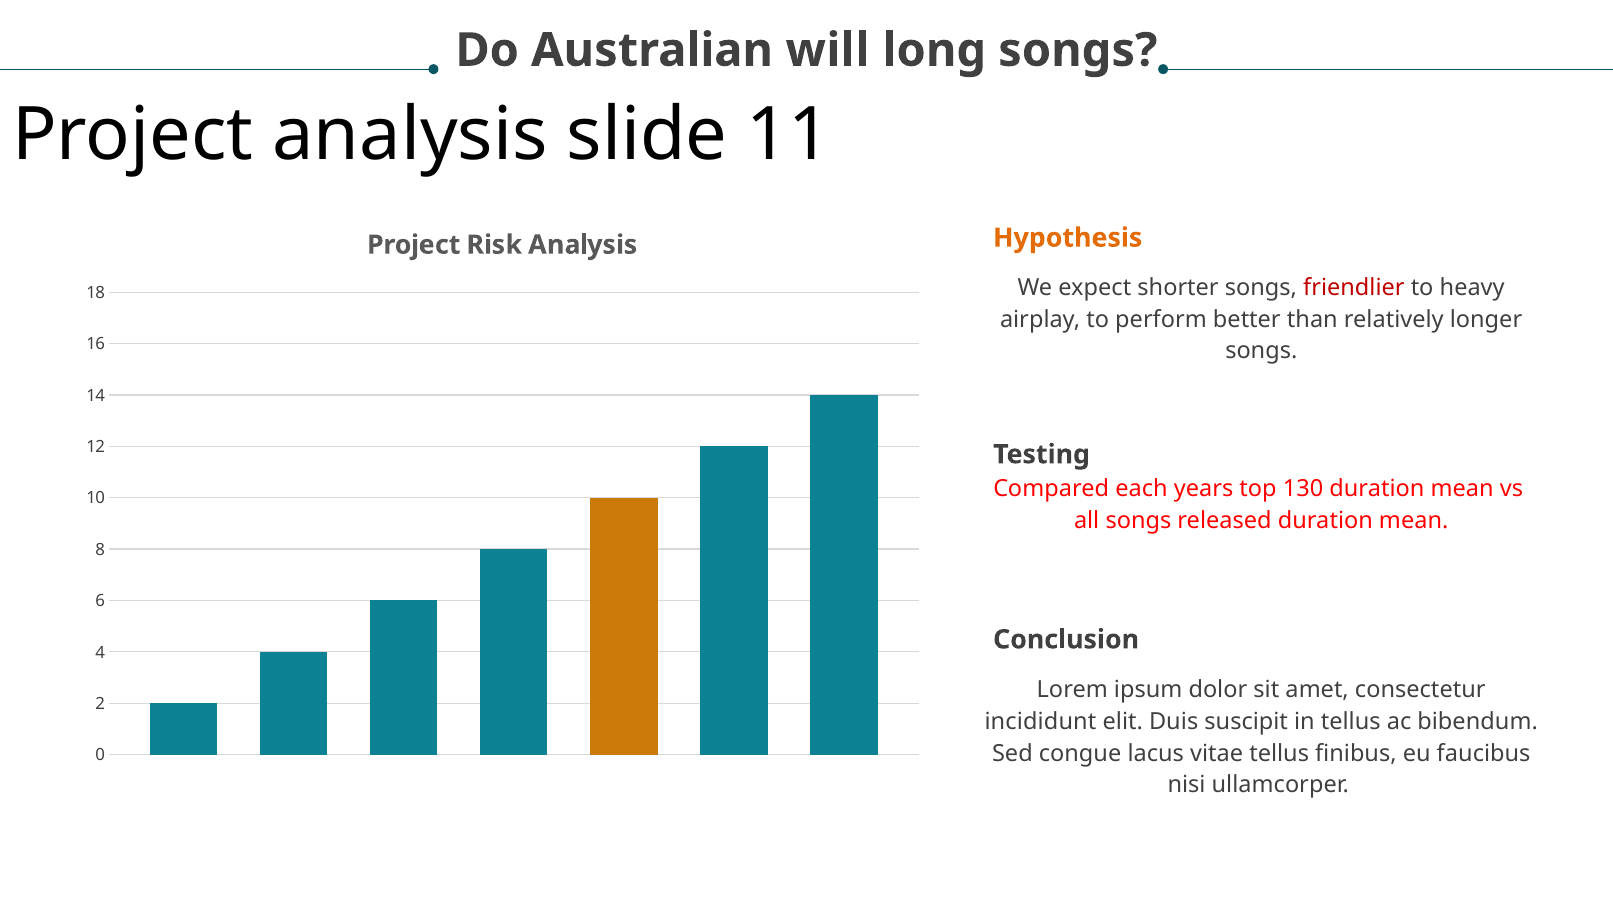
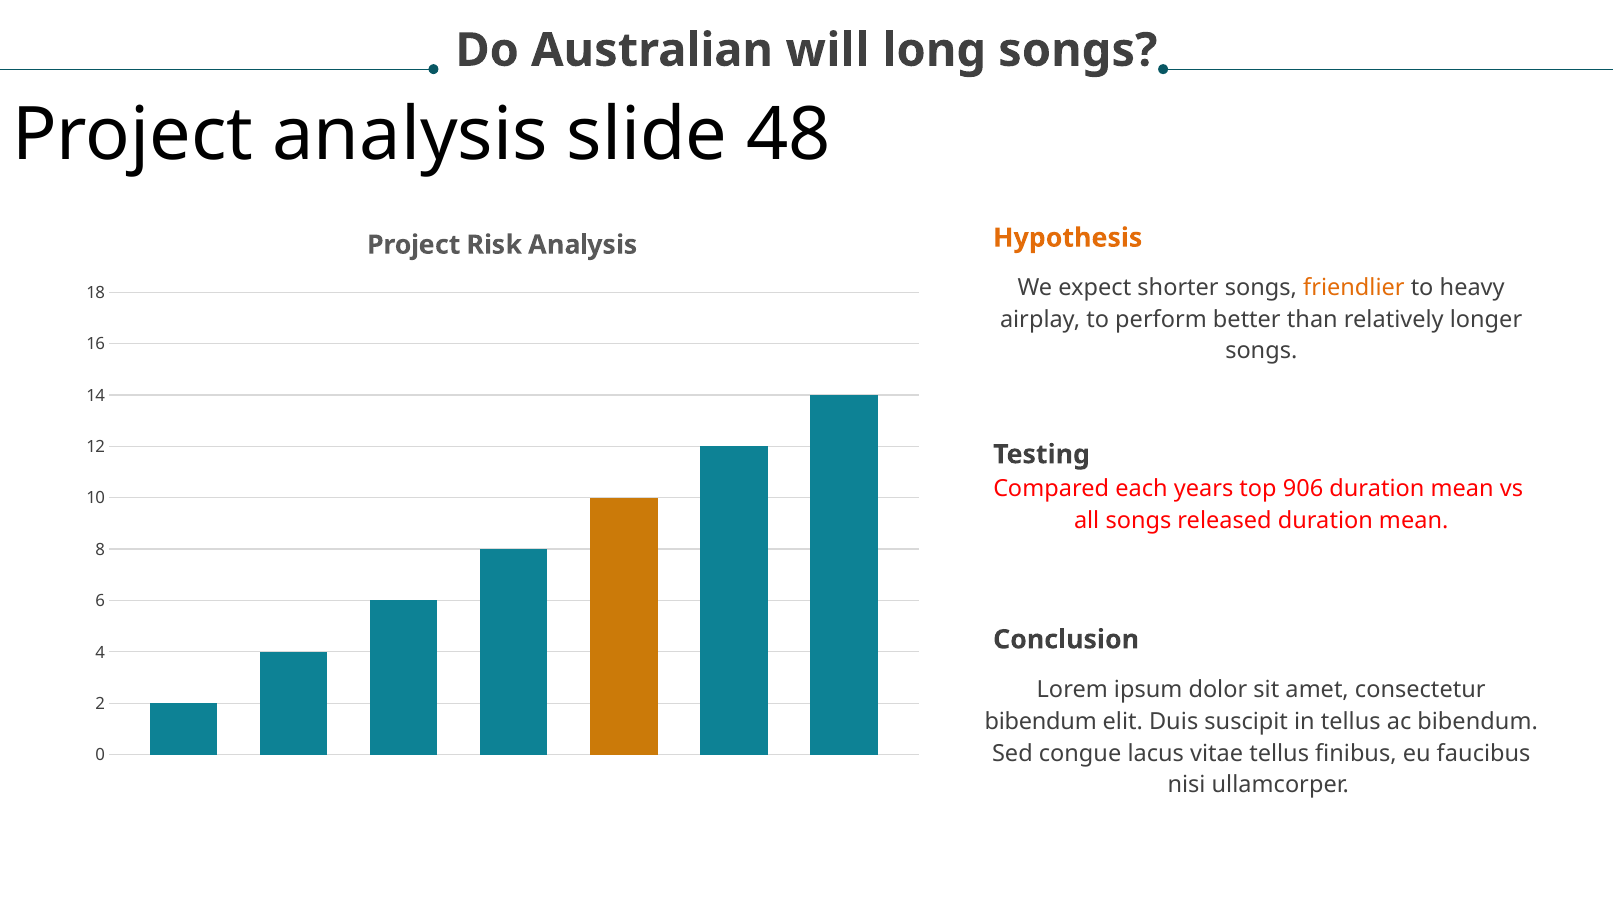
11: 11 -> 48
friendlier colour: red -> orange
130: 130 -> 906
incididunt at (1040, 722): incididunt -> bibendum
